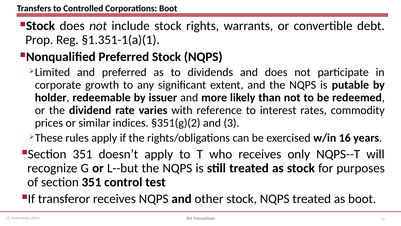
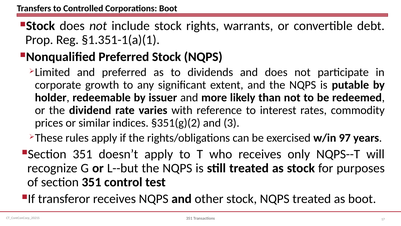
16: 16 -> 97
